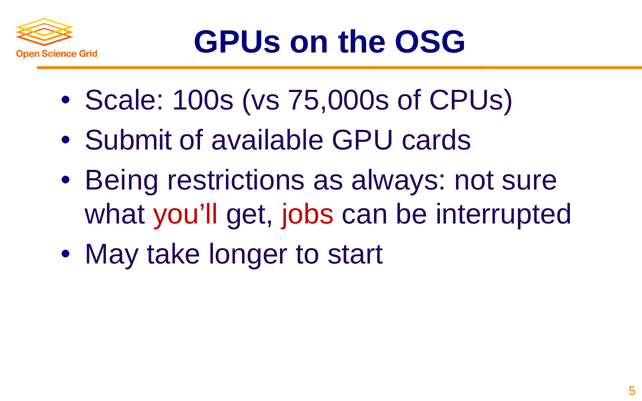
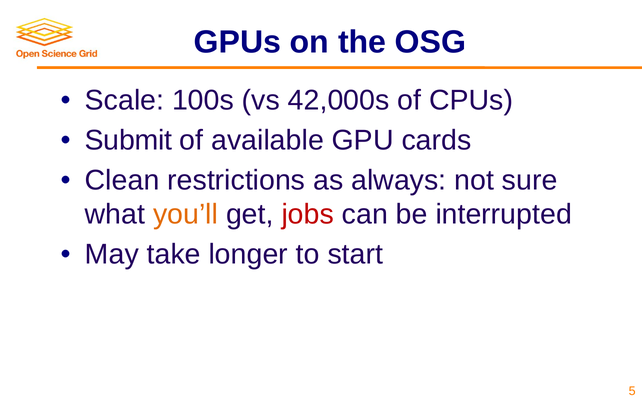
75,000s: 75,000s -> 42,000s
Being: Being -> Clean
you’ll colour: red -> orange
